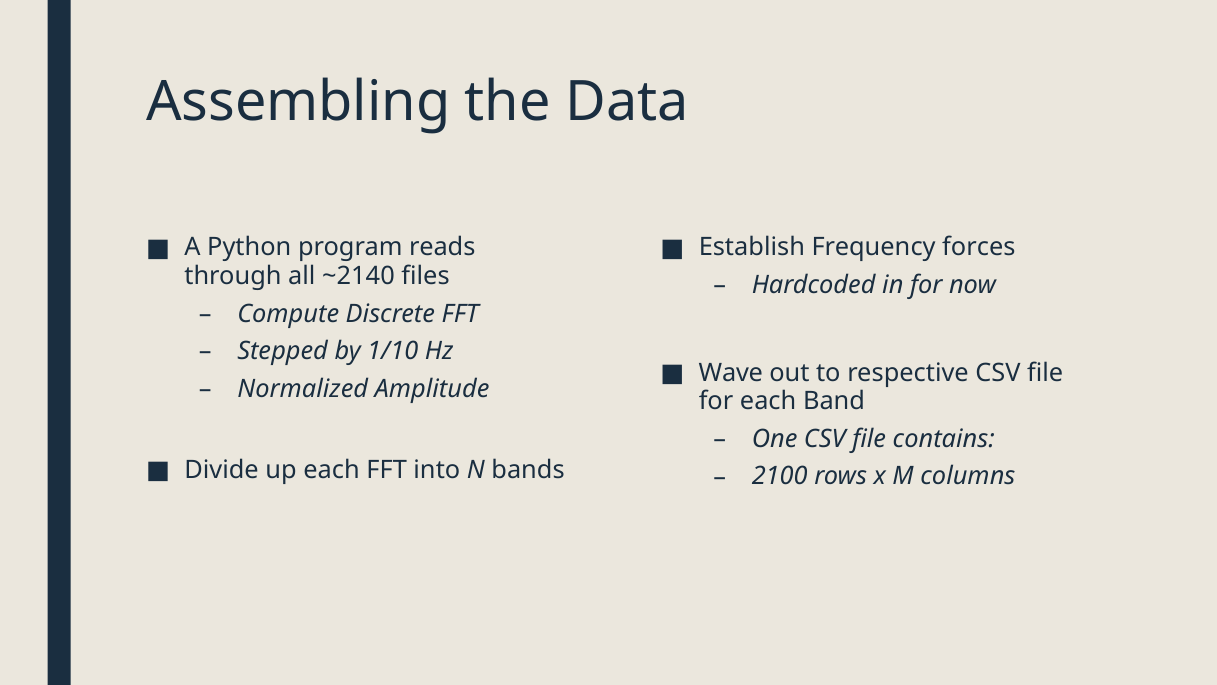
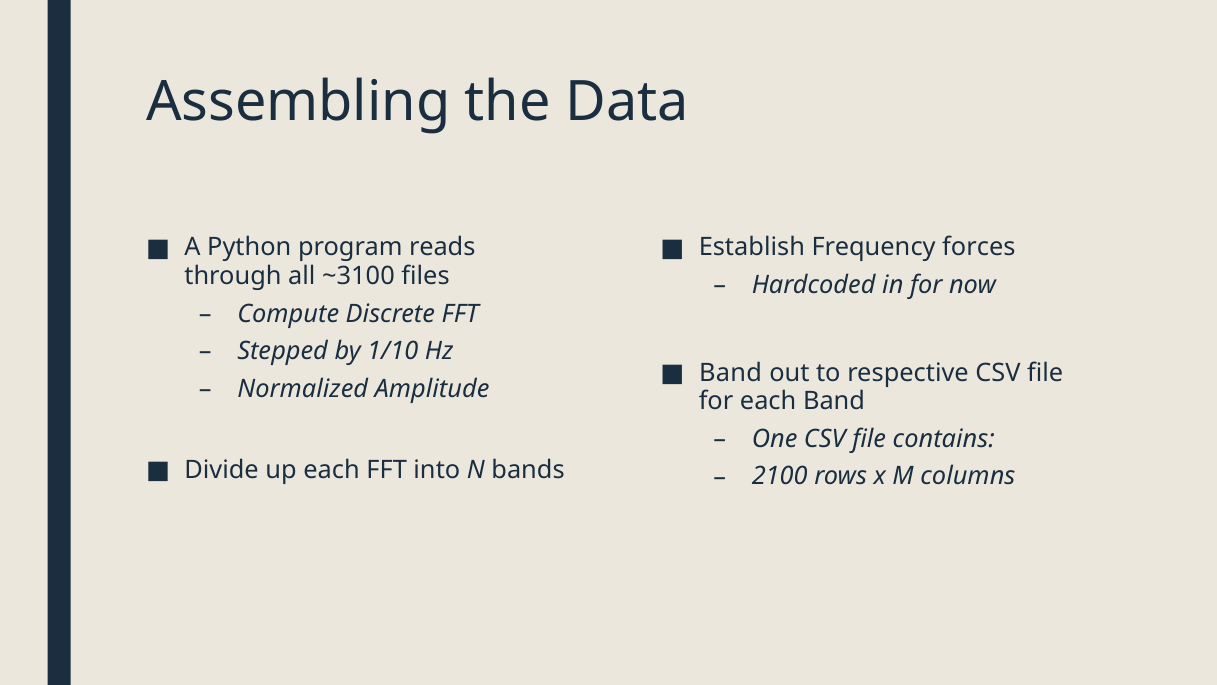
~2140: ~2140 -> ~3100
Wave at (731, 373): Wave -> Band
